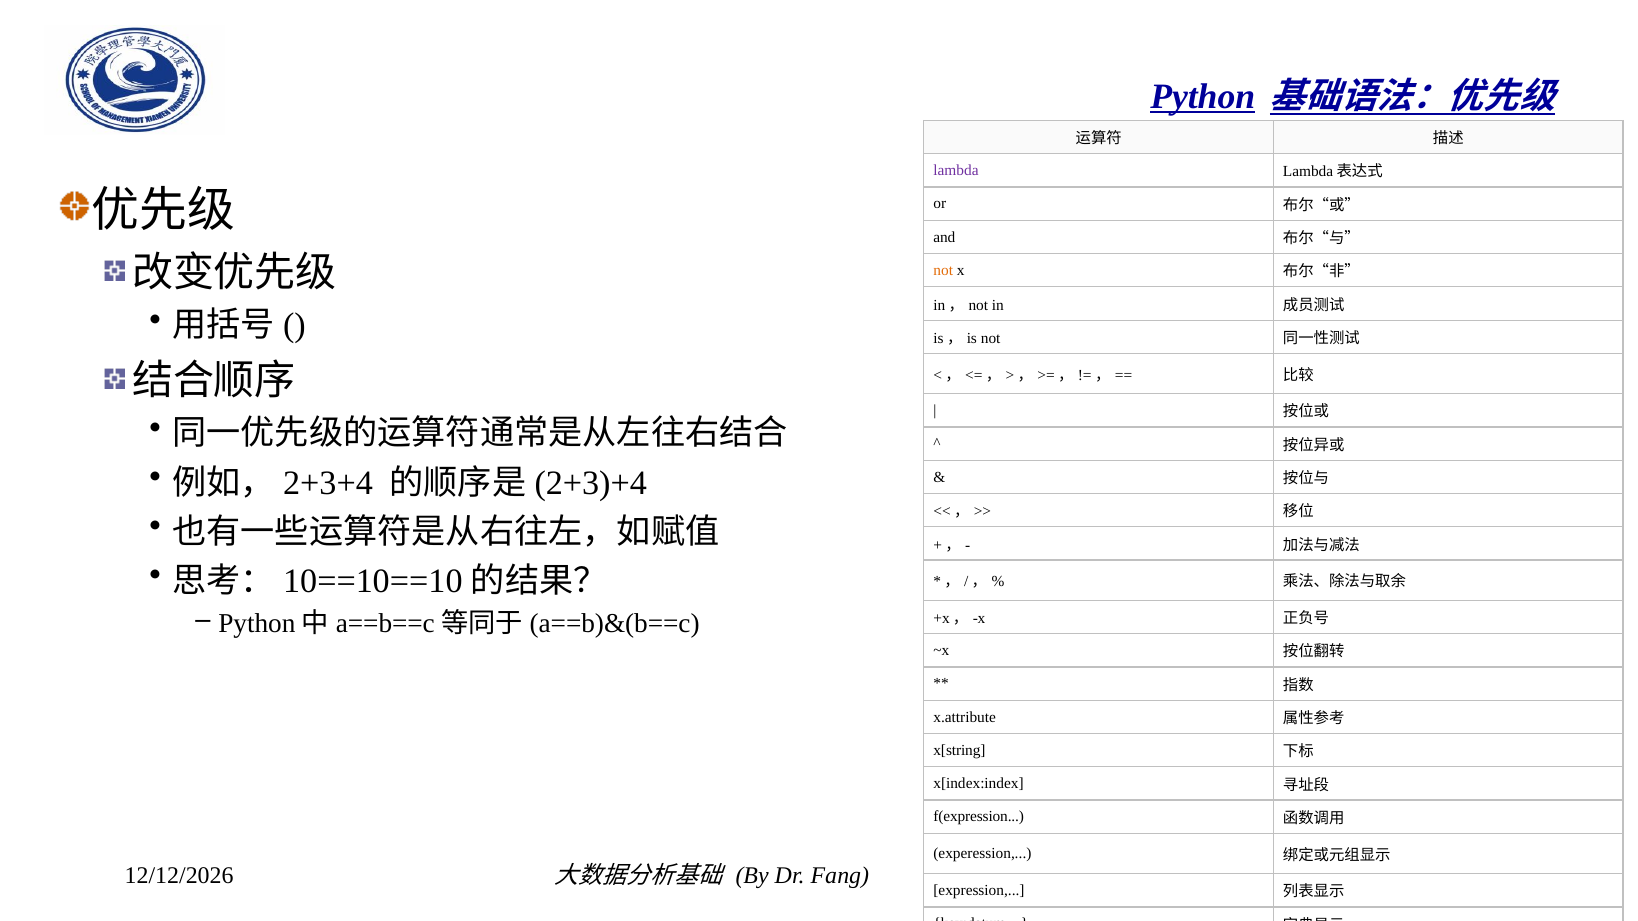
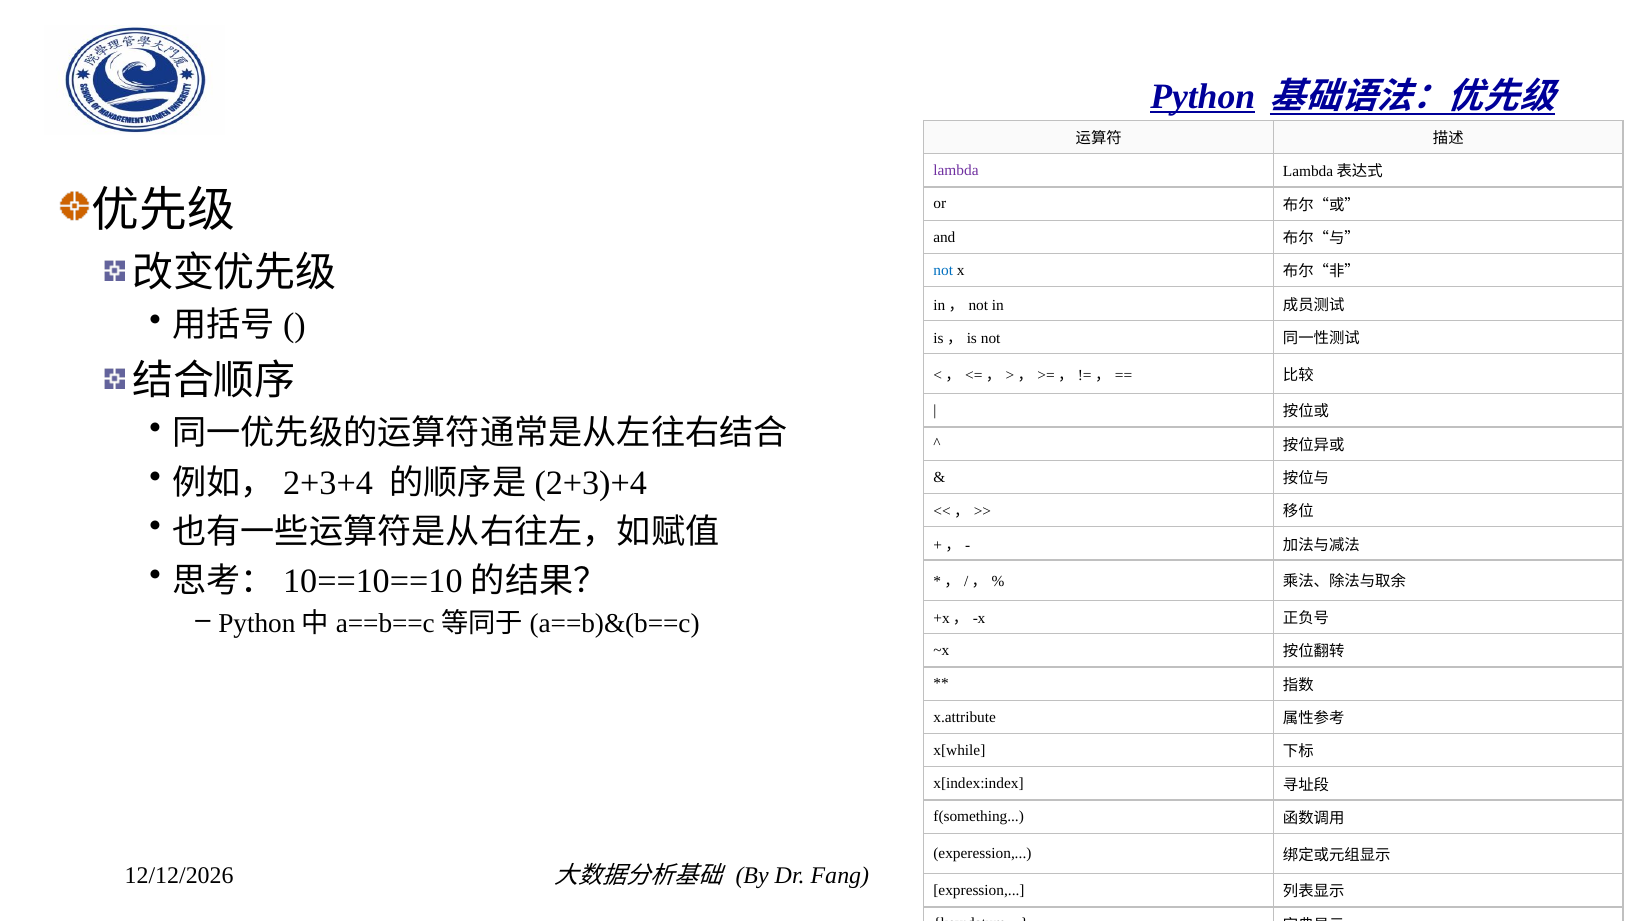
not at (943, 270) colour: orange -> blue
x[string: x[string -> x[while
f(expression: f(expression -> f(something
